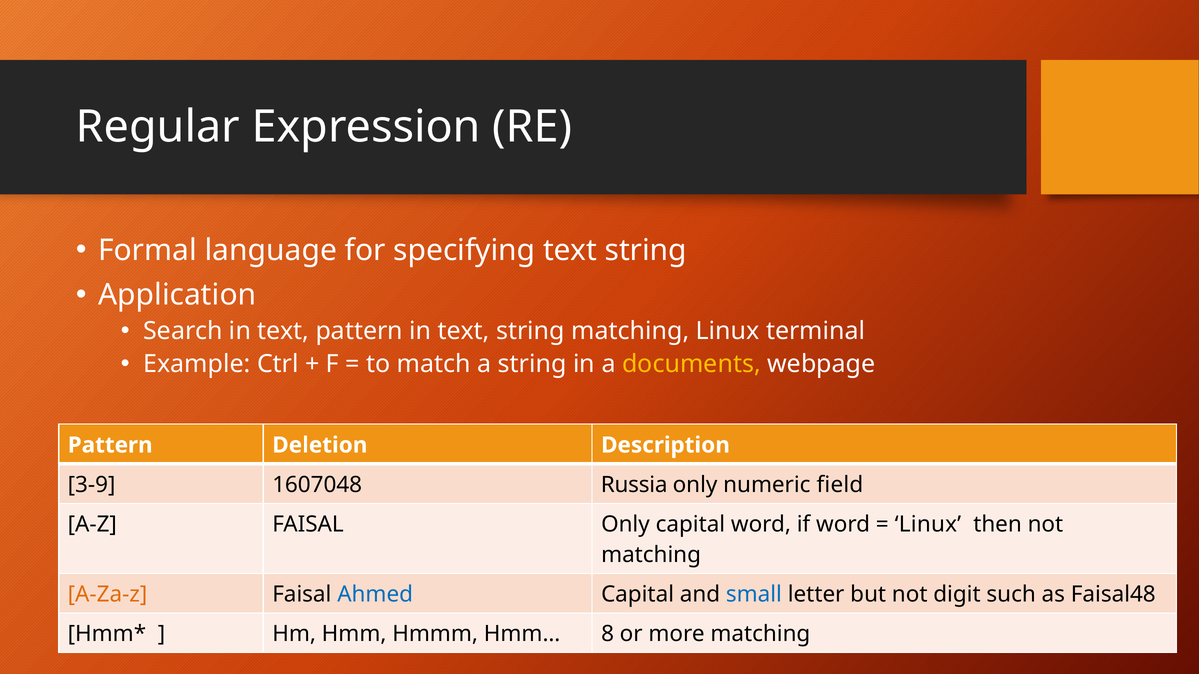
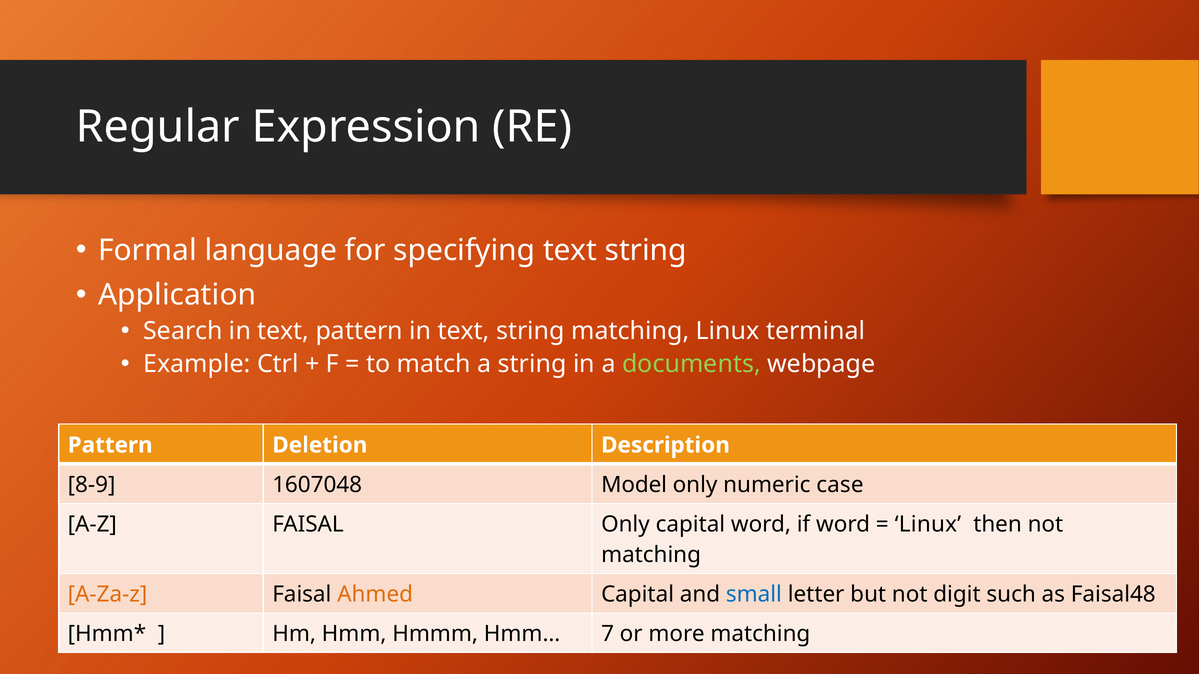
documents colour: yellow -> light green
3-9: 3-9 -> 8-9
Russia: Russia -> Model
field: field -> case
Ahmed colour: blue -> orange
8: 8 -> 7
